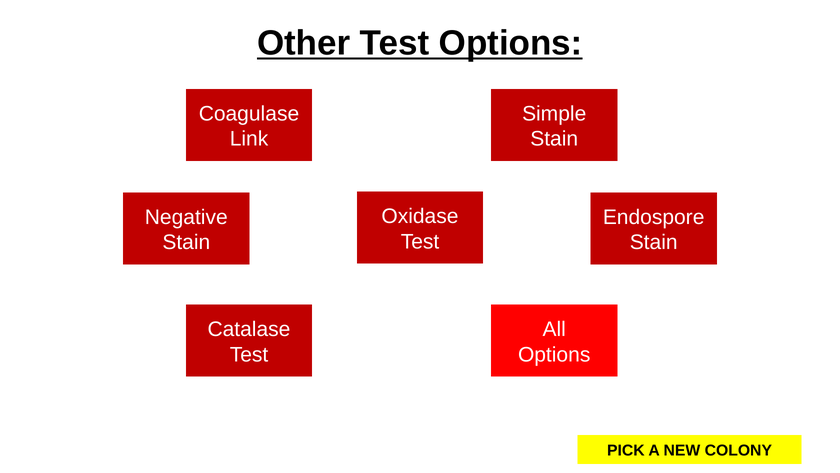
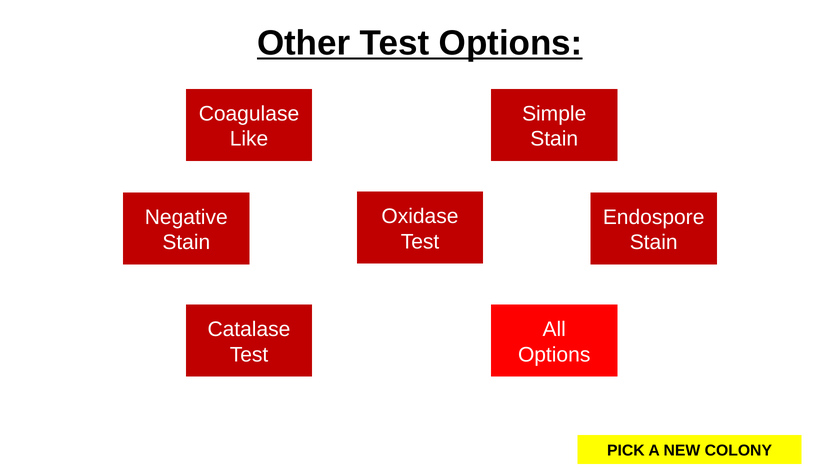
Link: Link -> Like
